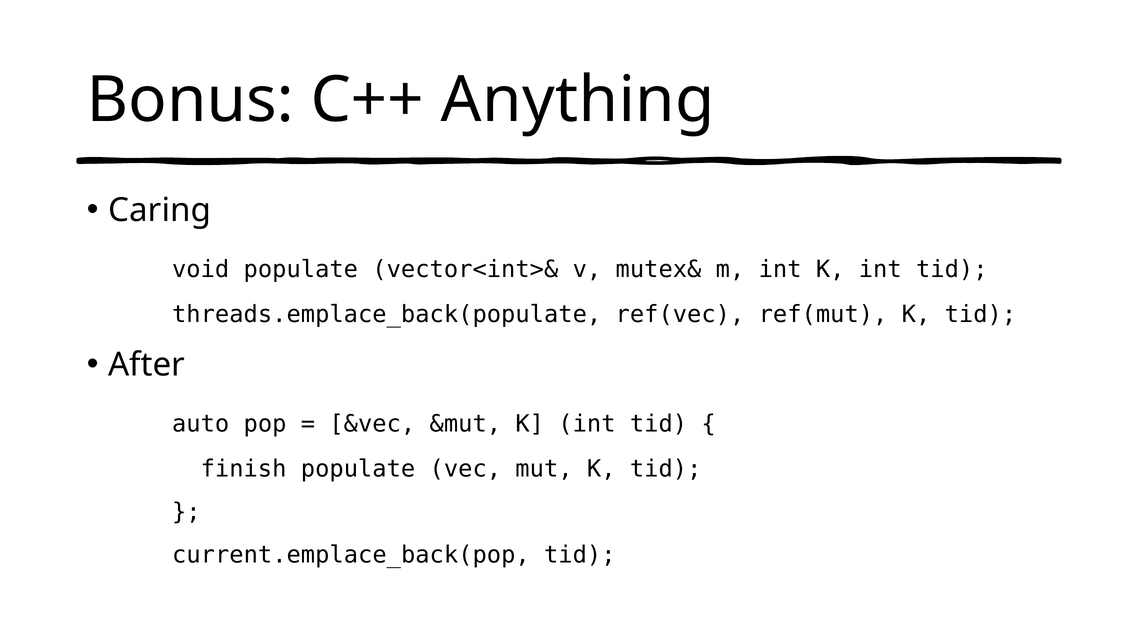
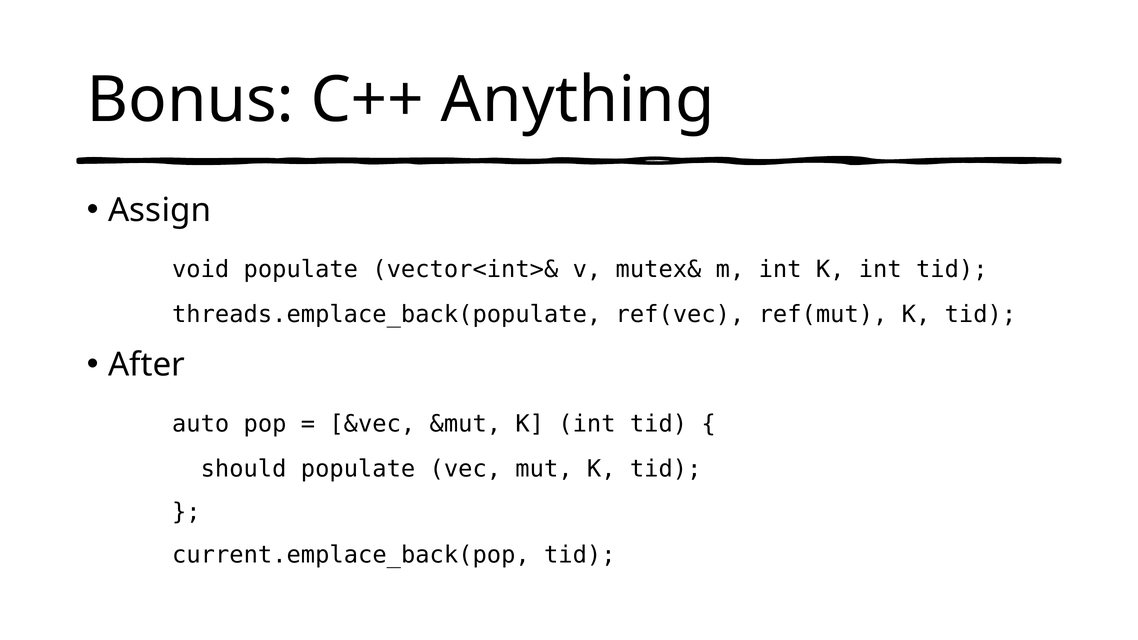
Caring: Caring -> Assign
finish: finish -> should
